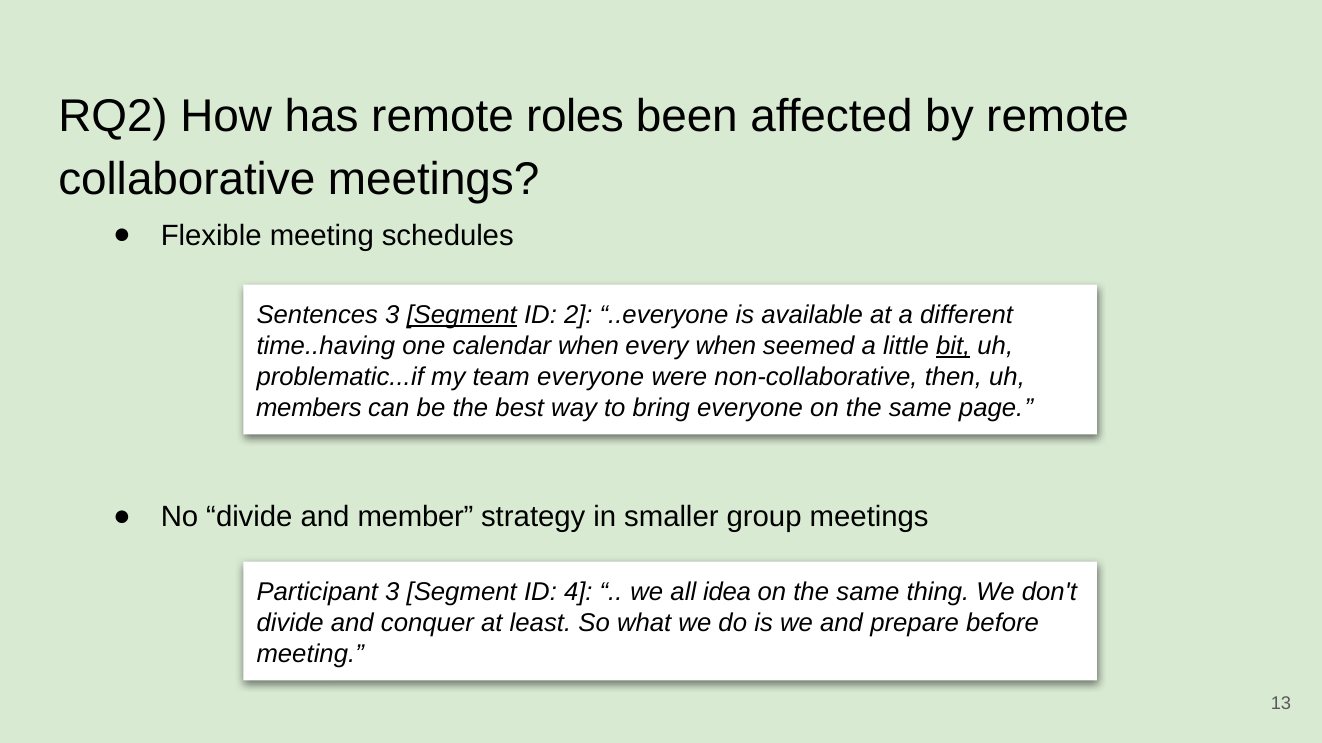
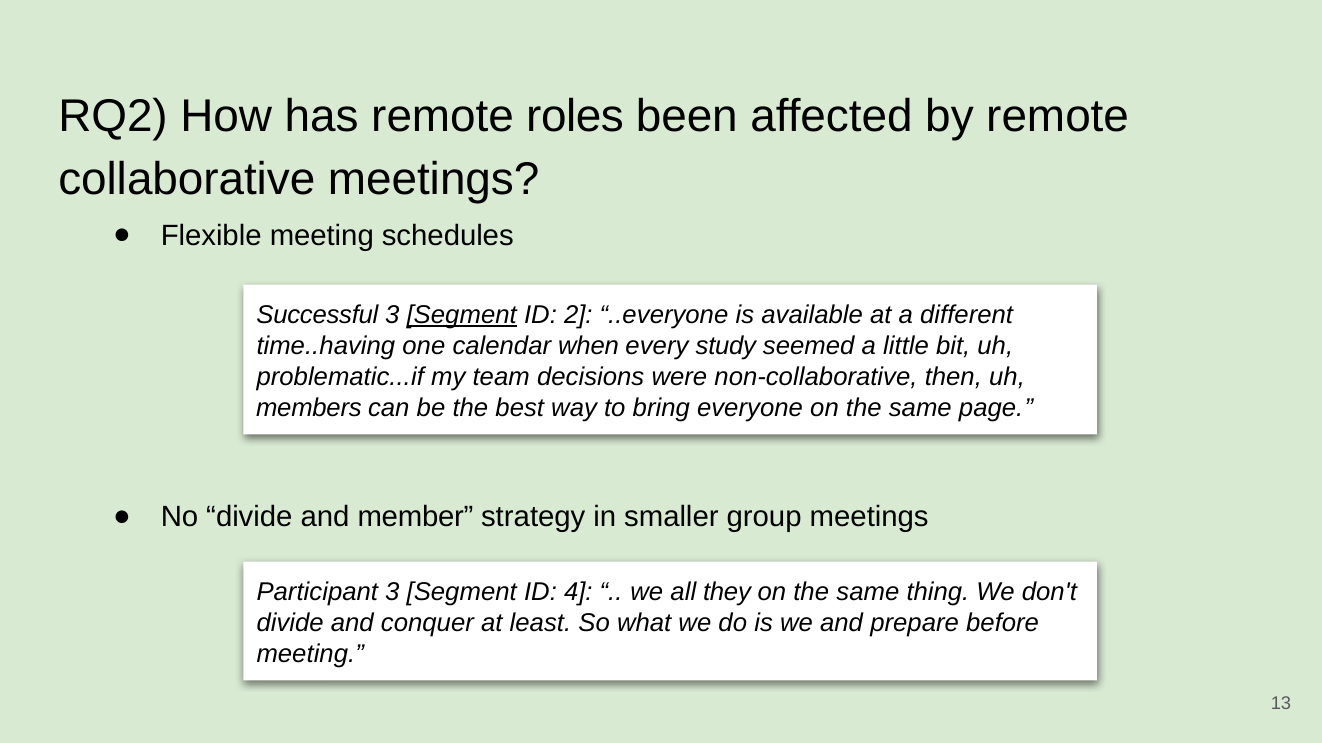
Sentences: Sentences -> Successful
every when: when -> study
bit underline: present -> none
team everyone: everyone -> decisions
idea: idea -> they
